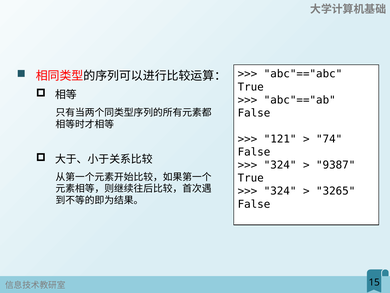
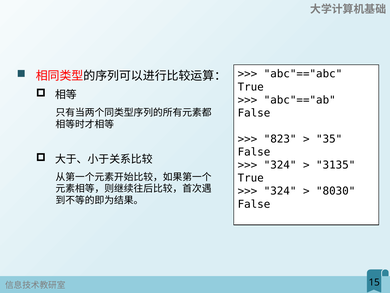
121: 121 -> 823
74: 74 -> 35
9387: 9387 -> 3135
3265: 3265 -> 8030
